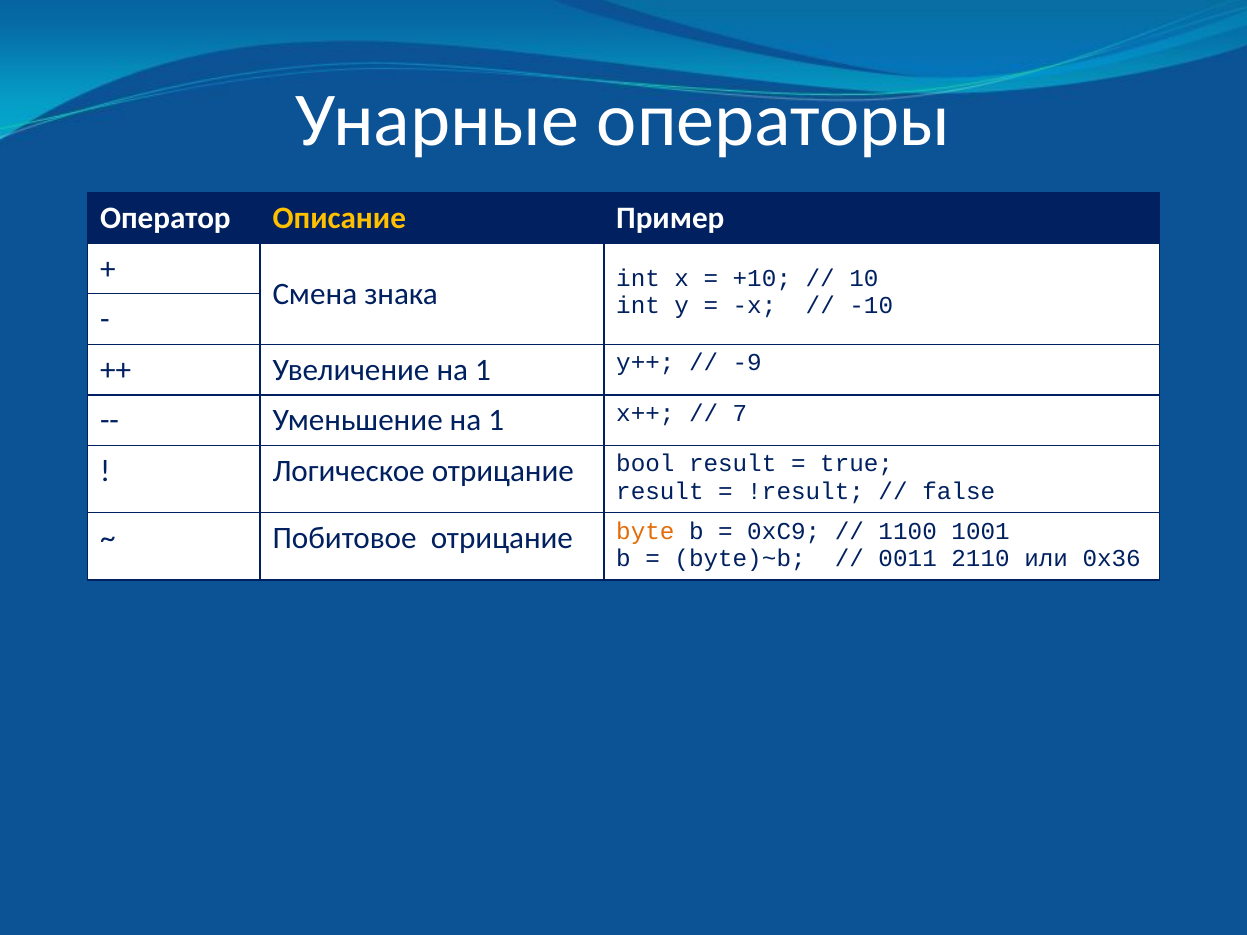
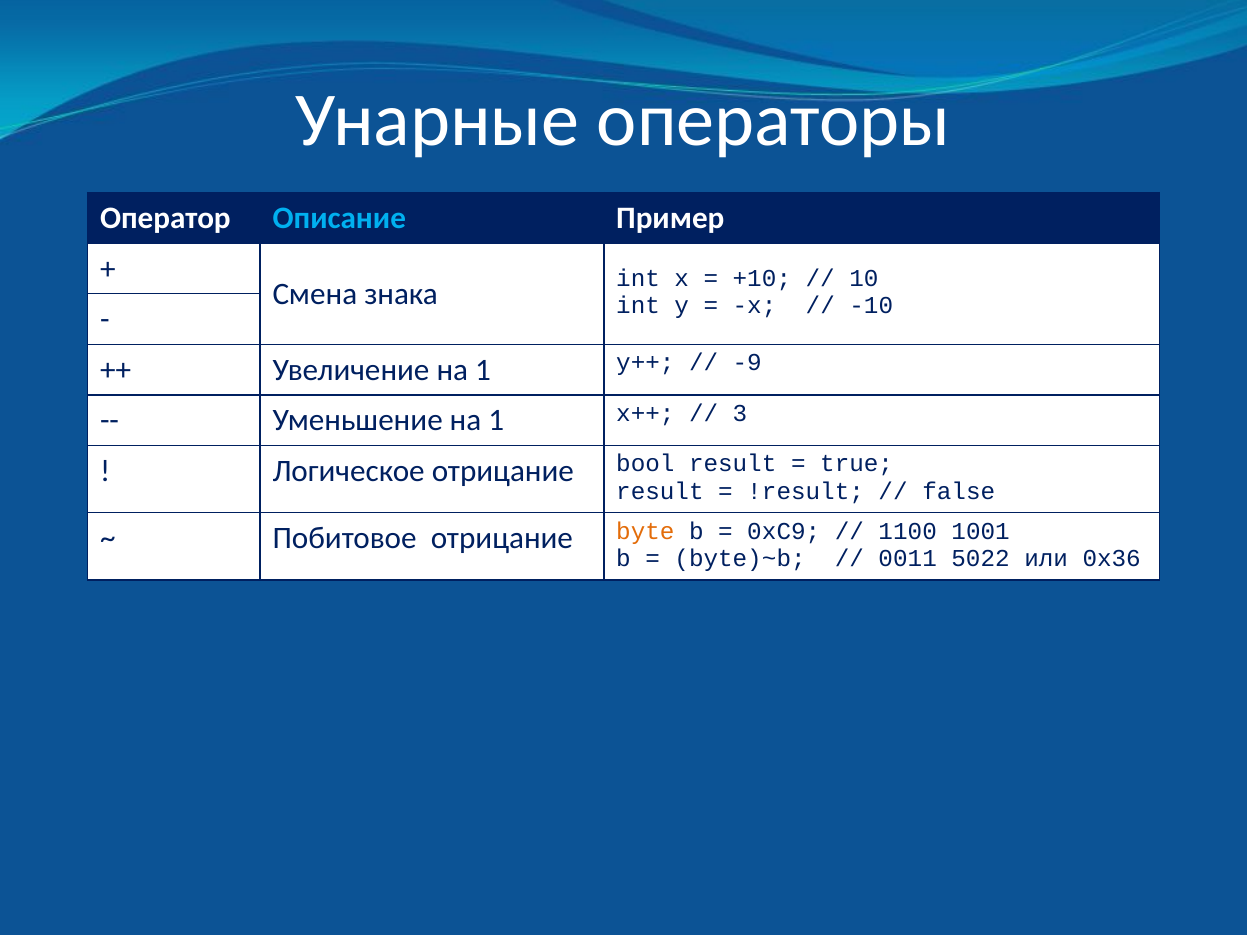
Описание colour: yellow -> light blue
7: 7 -> 3
2110: 2110 -> 5022
